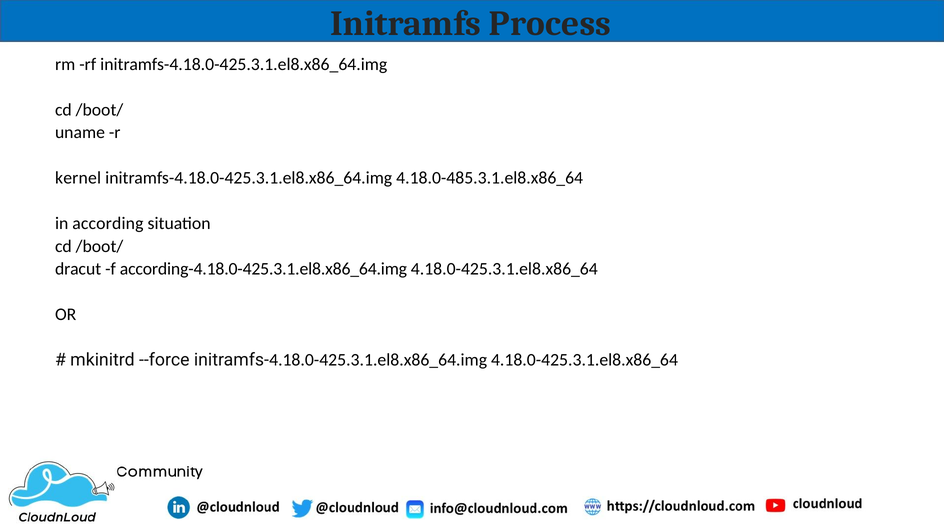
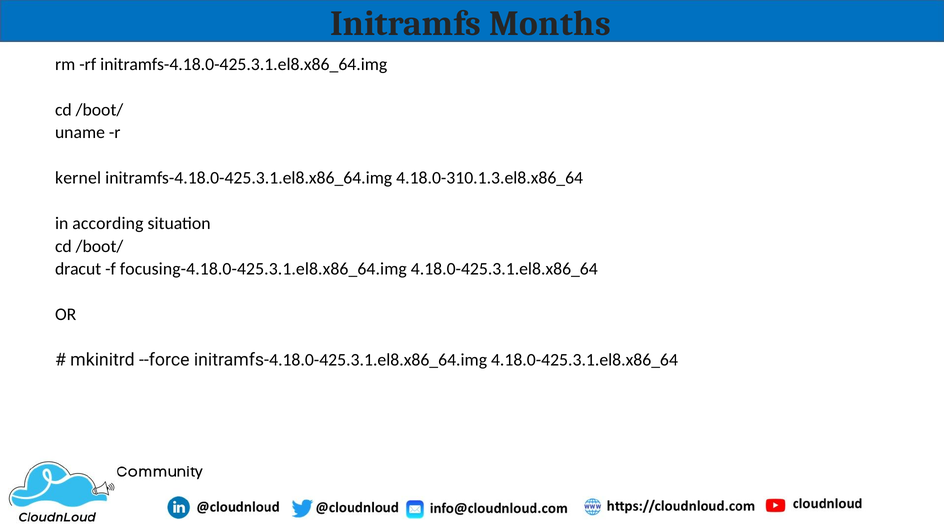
Process: Process -> Months
4.18.0-485.3.1.el8.x86_64: 4.18.0-485.3.1.el8.x86_64 -> 4.18.0-310.1.3.el8.x86_64
according-4.18.0-425.3.1.el8.x86_64.img: according-4.18.0-425.3.1.el8.x86_64.img -> focusing-4.18.0-425.3.1.el8.x86_64.img
